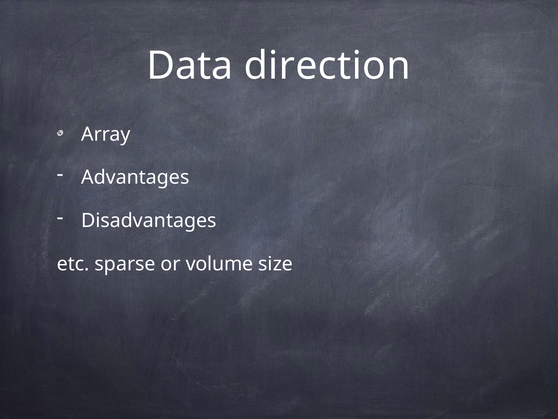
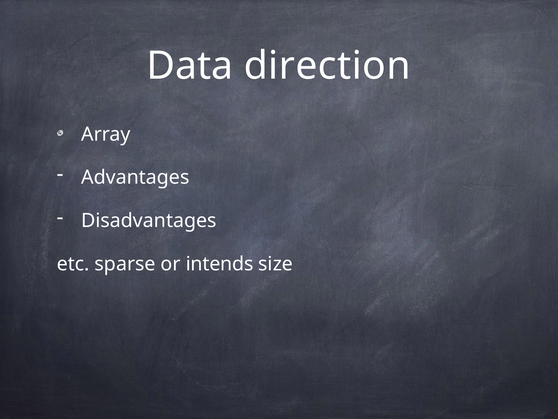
volume: volume -> intends
